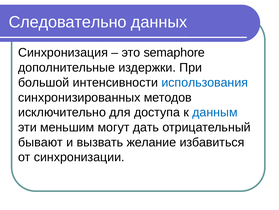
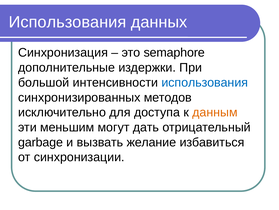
Следовательно at (68, 22): Следовательно -> Использования
данным colour: blue -> orange
бывают: бывают -> garbage
